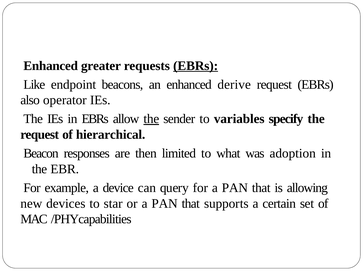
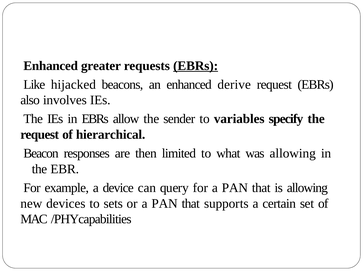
endpoint: endpoint -> hijacked
operator: operator -> involves
the at (151, 119) underline: present -> none
was adoption: adoption -> allowing
star: star -> sets
